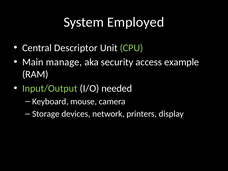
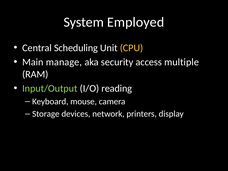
Descriptor: Descriptor -> Scheduling
CPU colour: light green -> yellow
example: example -> multiple
needed: needed -> reading
